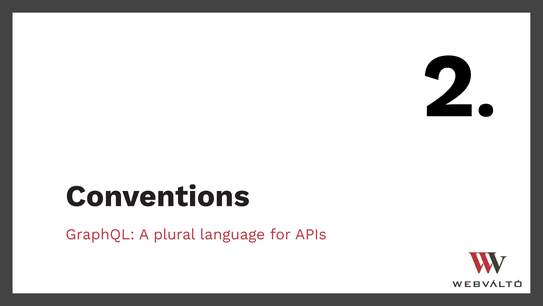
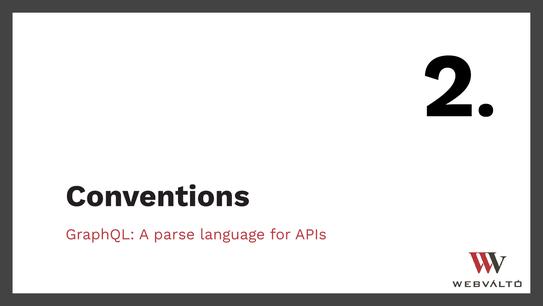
plural: plural -> parse
